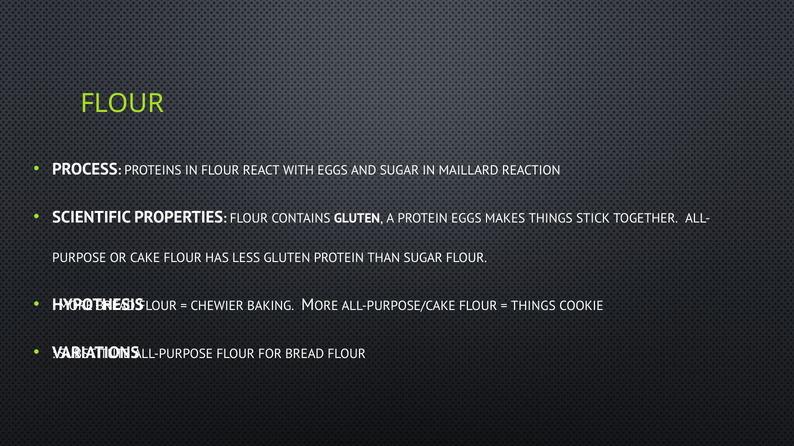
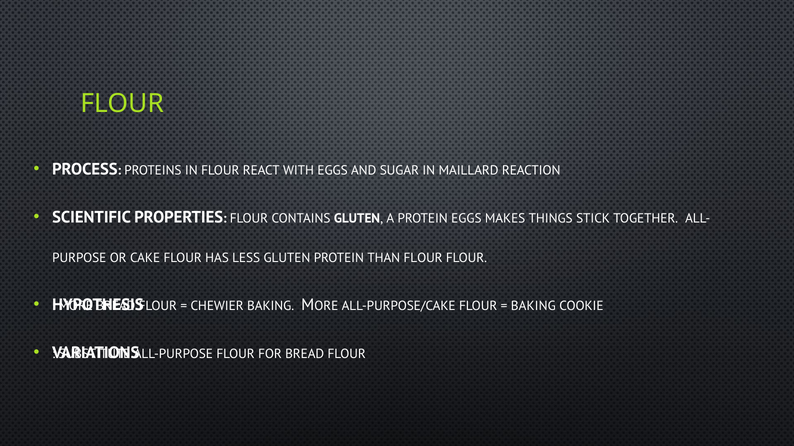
THAN SUGAR: SUGAR -> FLOUR
THINGS at (533, 306): THINGS -> BAKING
